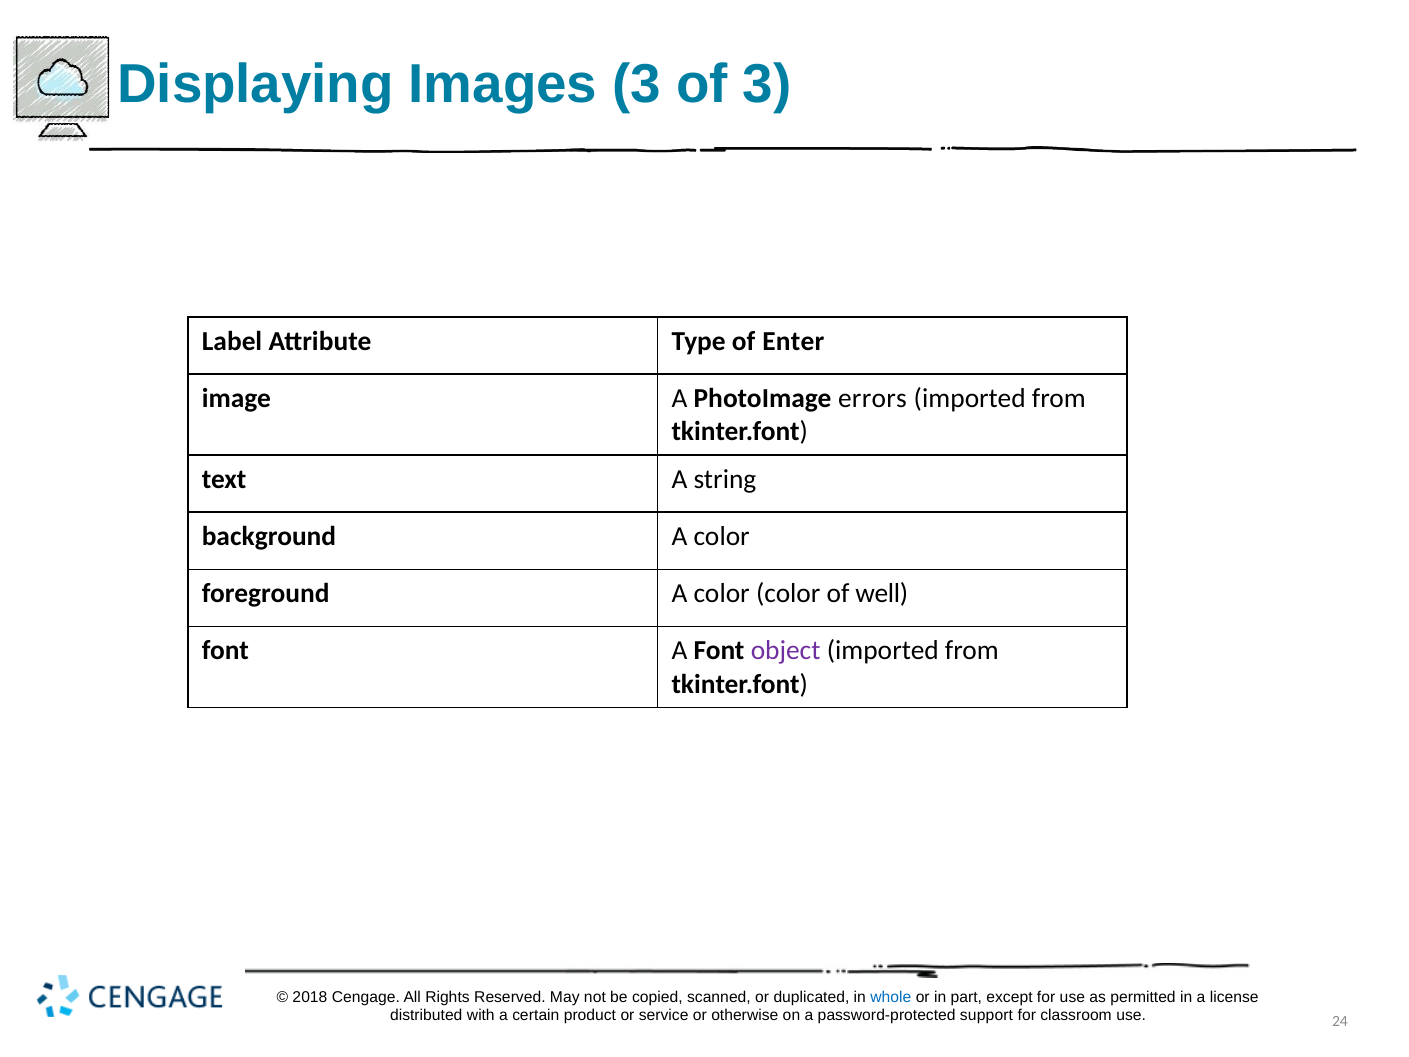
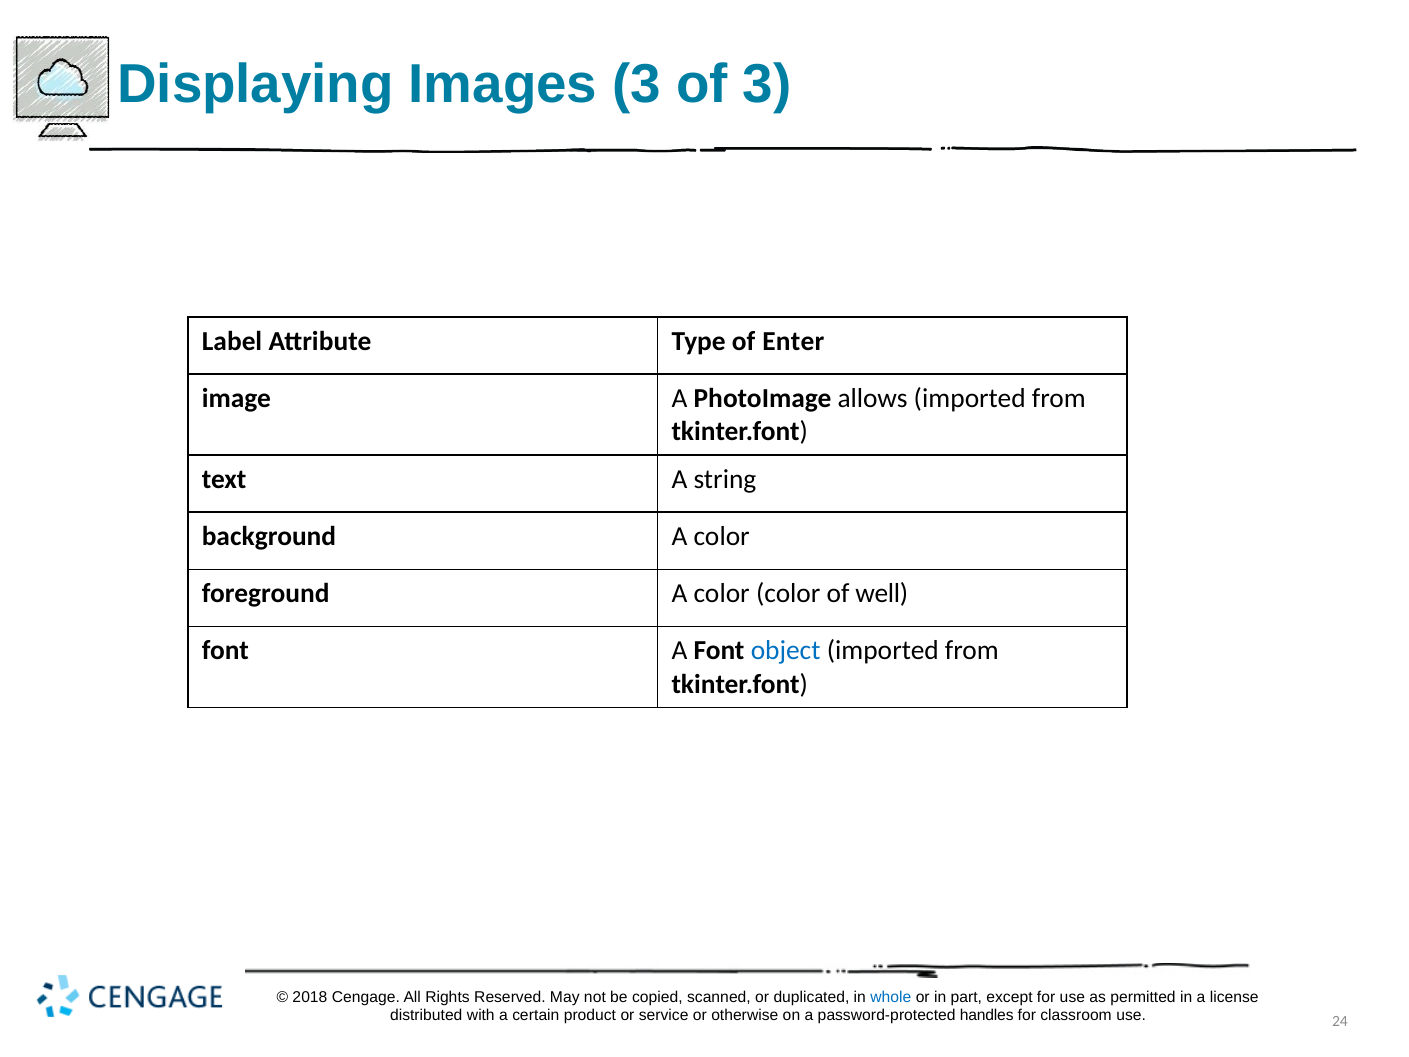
errors: errors -> allows
object colour: purple -> blue
support: support -> handles
